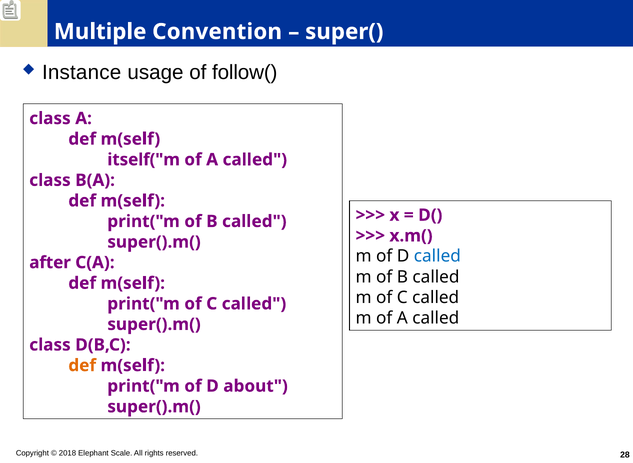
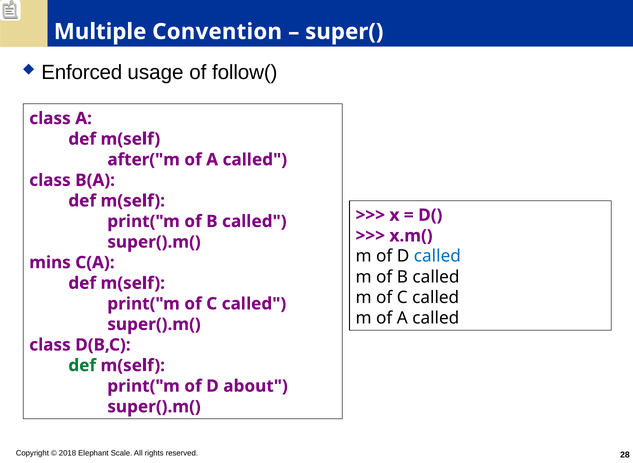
Instance: Instance -> Enforced
itself("m: itself("m -> after("m
after: after -> mins
def at (82, 366) colour: orange -> green
